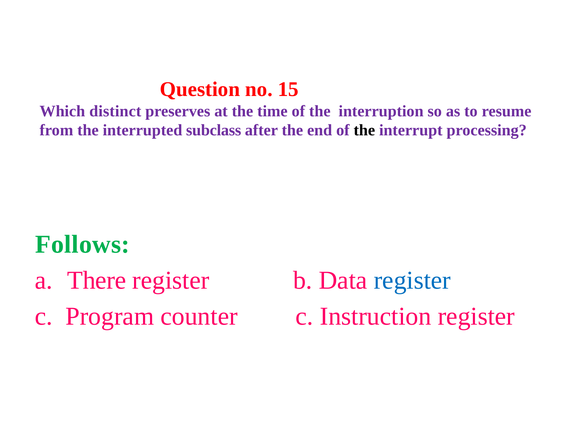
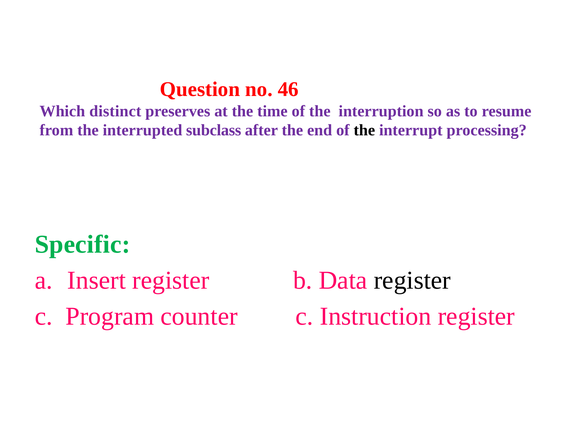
15: 15 -> 46
Follows: Follows -> Specific
There: There -> Insert
register at (412, 280) colour: blue -> black
